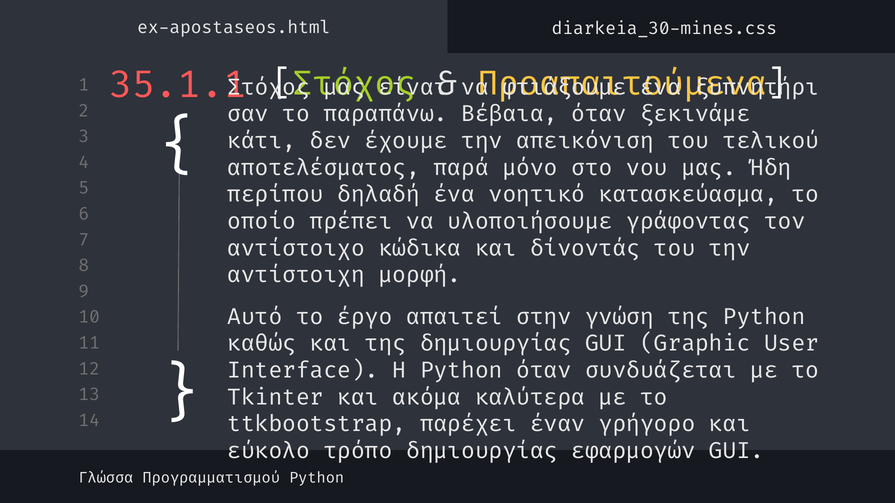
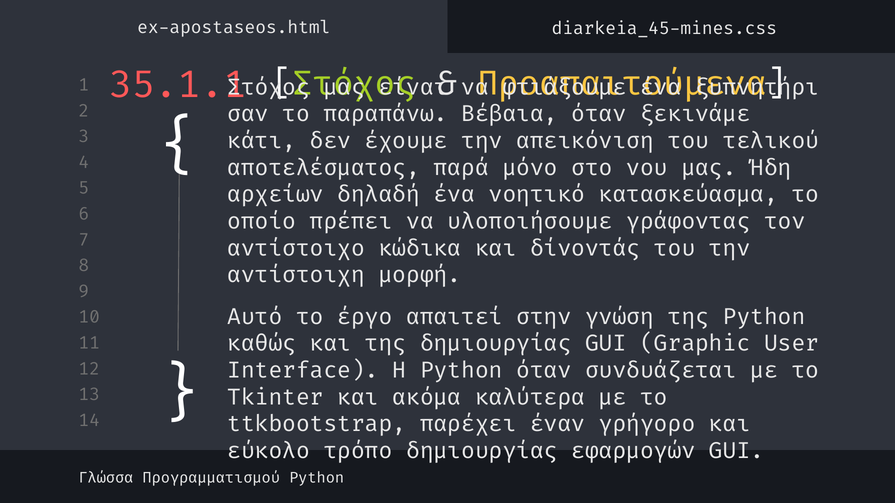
diarkeia_30-mines.css: diarkeia_30-mines.css -> diarkeia_45-mines.css
περίπου: περίπου -> αρχείων
